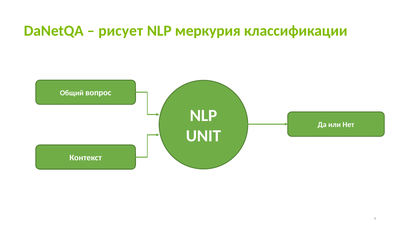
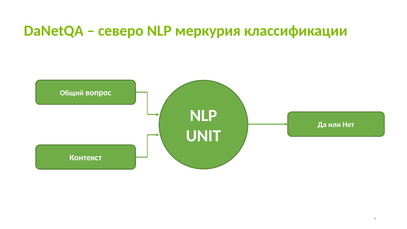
рисует: рисует -> северо
